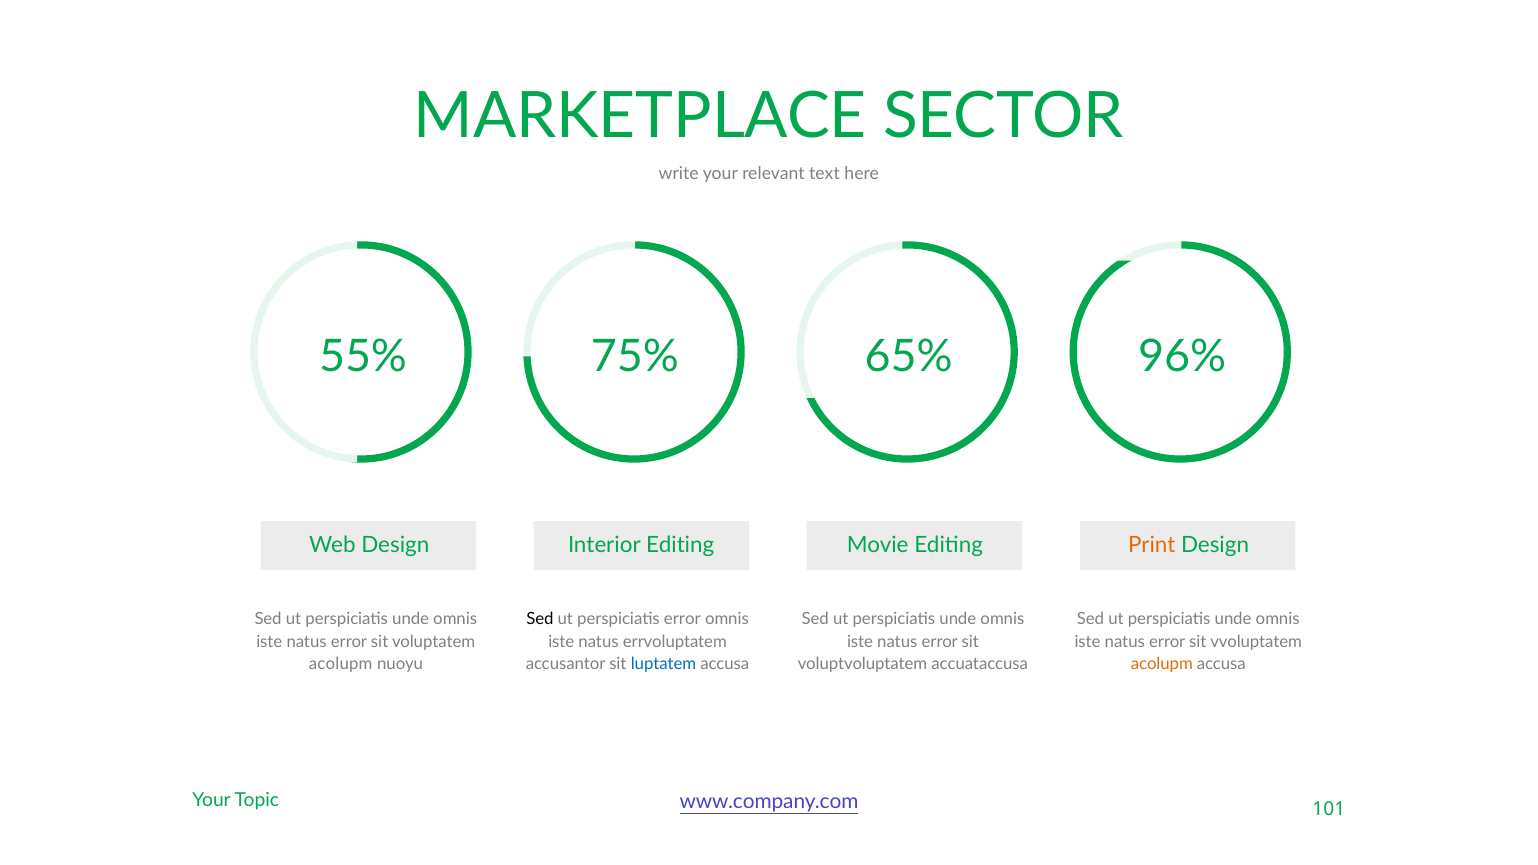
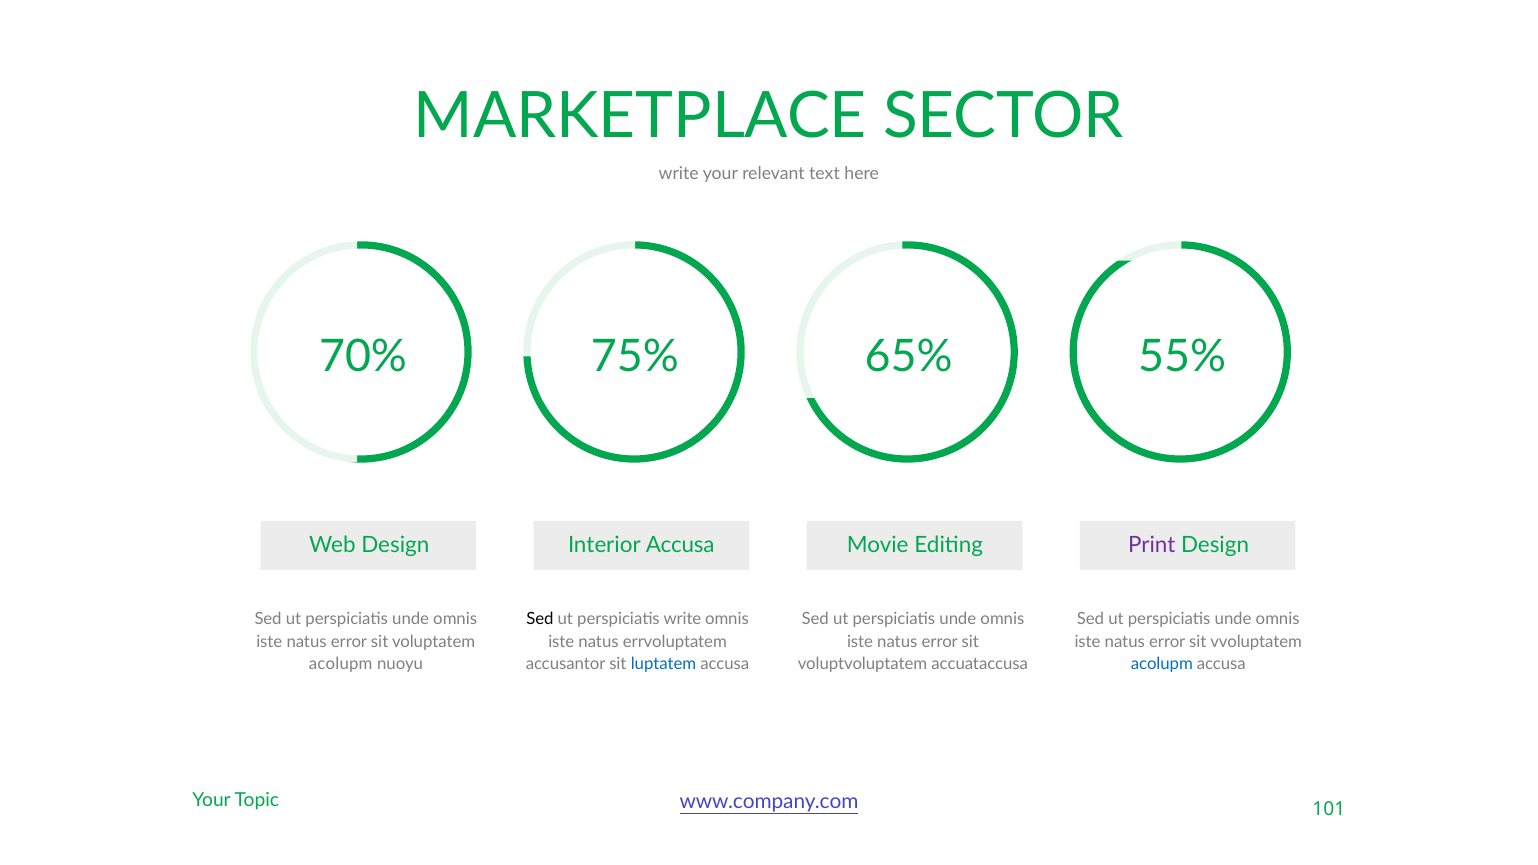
55%: 55% -> 70%
96%: 96% -> 55%
Interior Editing: Editing -> Accusa
Print colour: orange -> purple
perspiciatis error: error -> write
acolupm at (1162, 664) colour: orange -> blue
